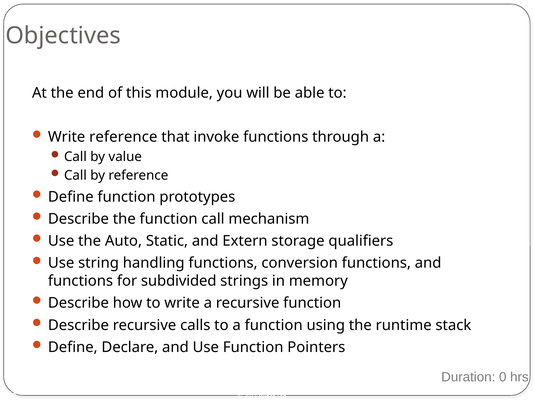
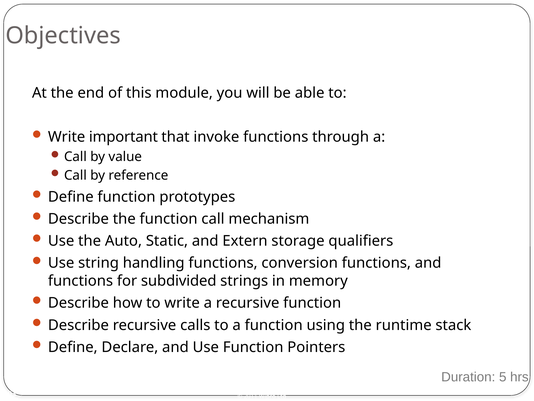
Write reference: reference -> important
0: 0 -> 5
